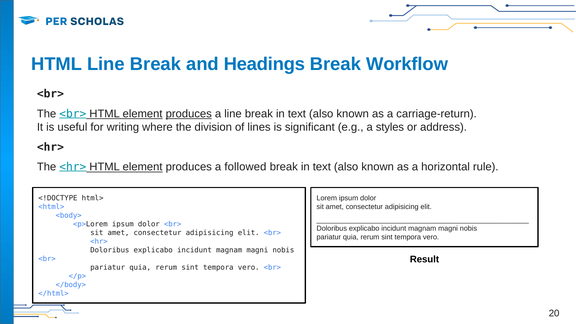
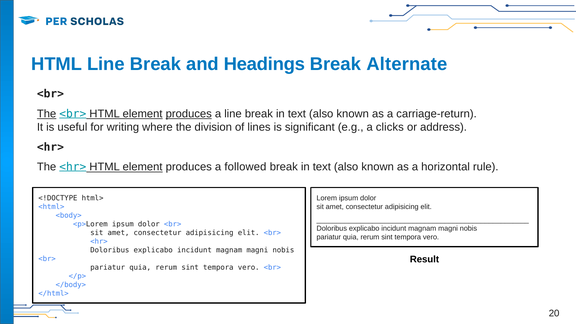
Workflow: Workflow -> Alternate
The at (47, 114) underline: none -> present
styles: styles -> clicks
